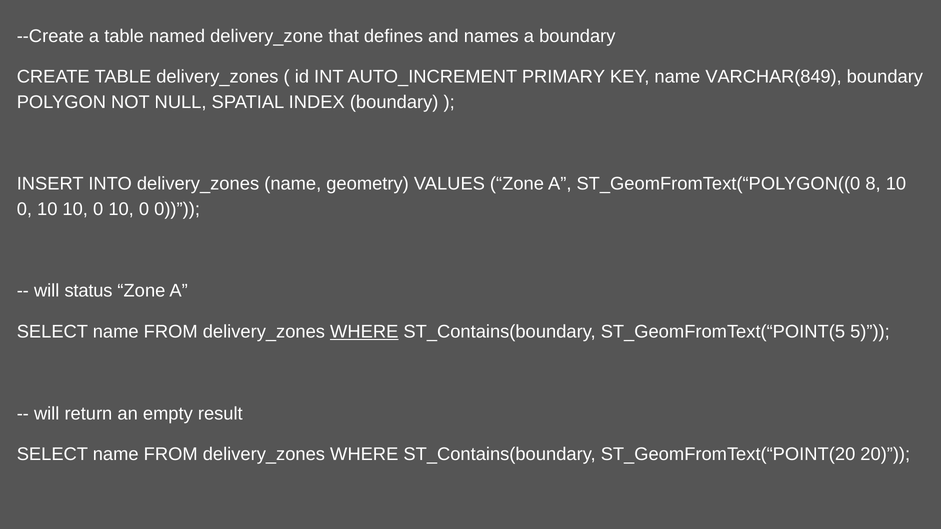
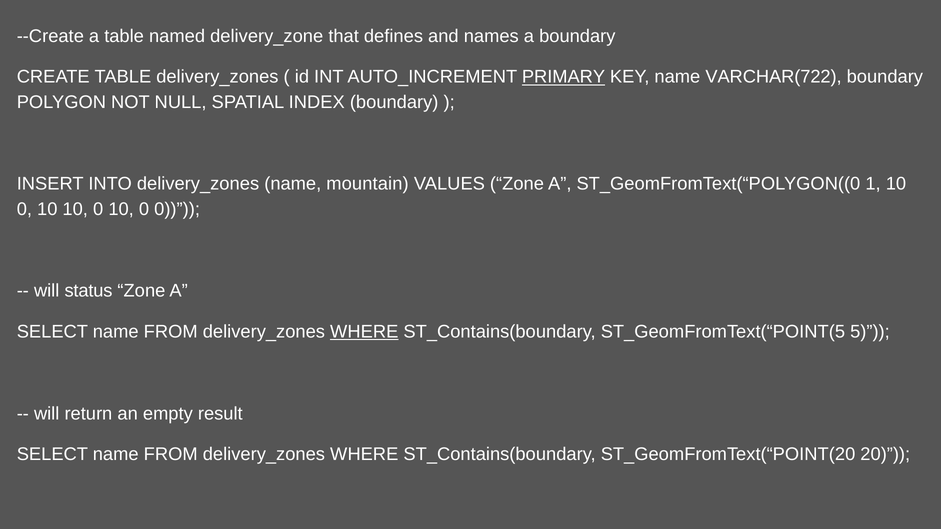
PRIMARY underline: none -> present
VARCHAR(849: VARCHAR(849 -> VARCHAR(722
geometry: geometry -> mountain
8: 8 -> 1
